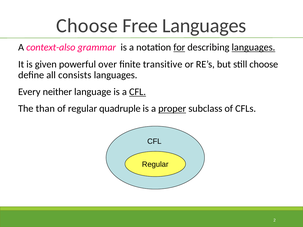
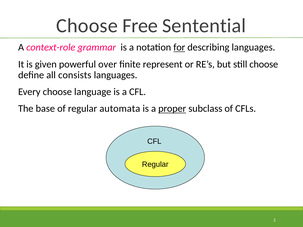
Free Languages: Languages -> Sentential
context-also: context-also -> context-role
languages at (253, 47) underline: present -> none
transitive: transitive -> represent
Every neither: neither -> choose
CFL at (138, 92) underline: present -> none
than: than -> base
quadruple: quadruple -> automata
